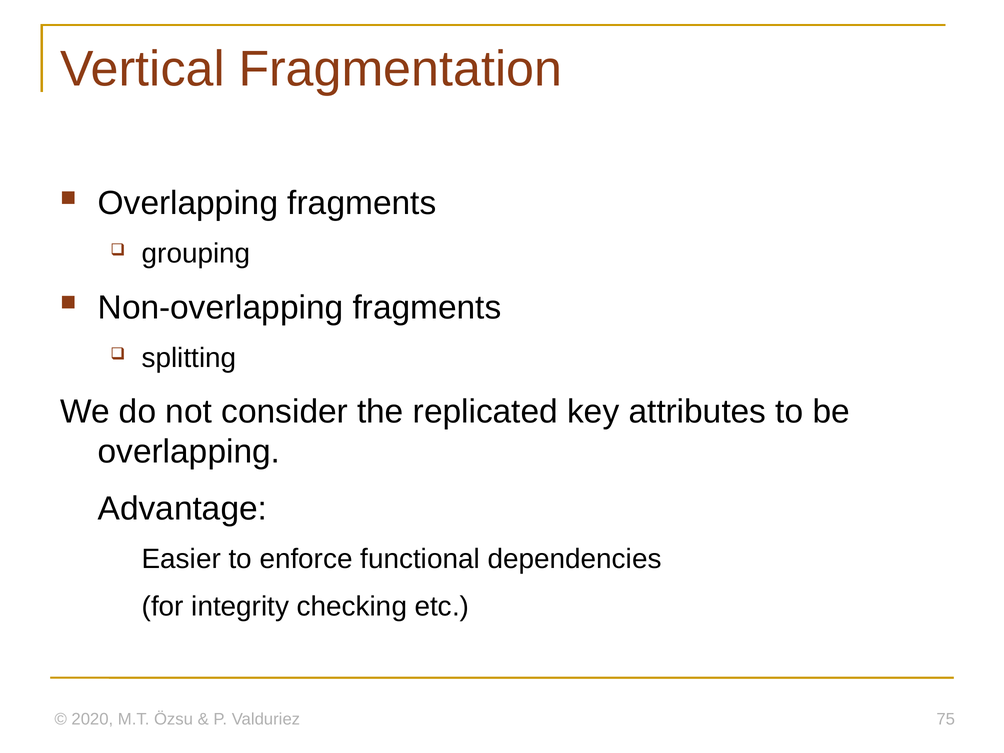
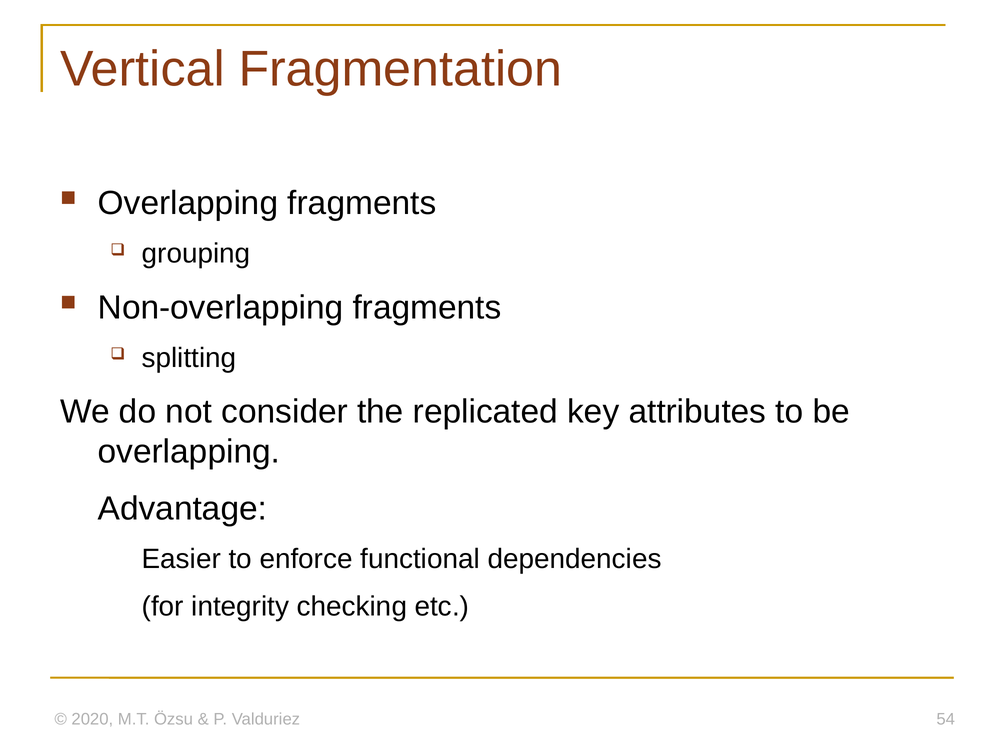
75: 75 -> 54
